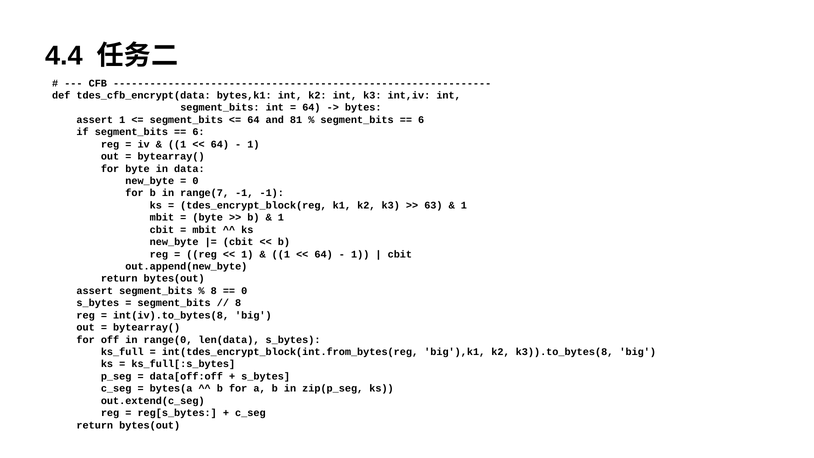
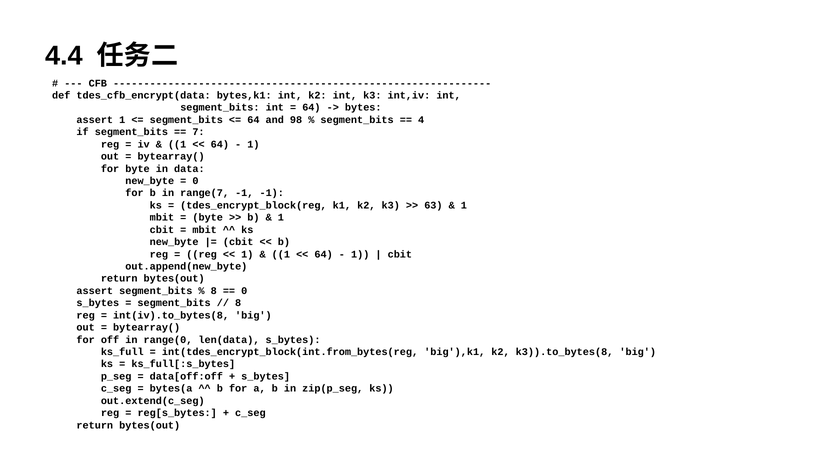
81: 81 -> 98
6 at (421, 120): 6 -> 4
6 at (198, 132): 6 -> 7
